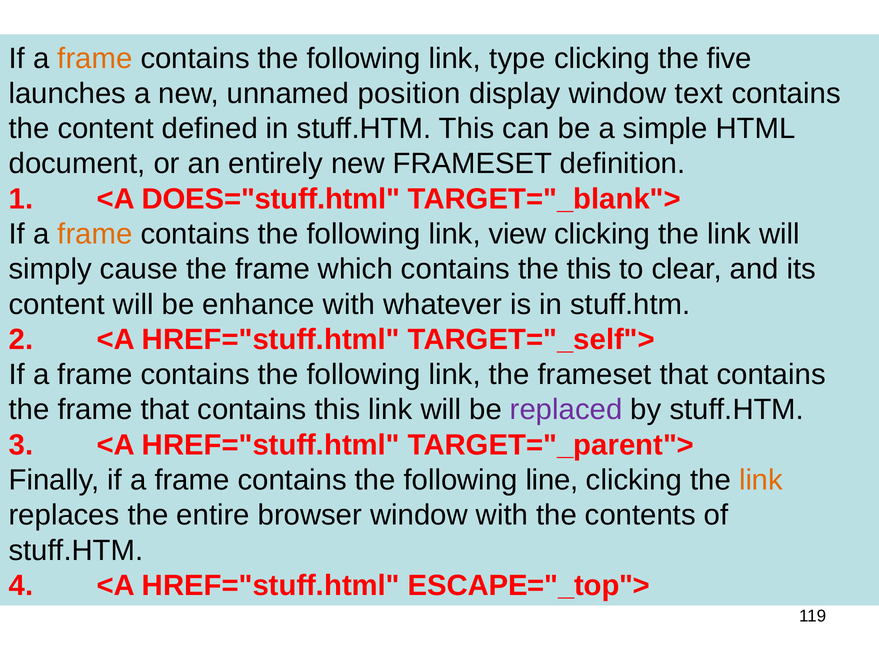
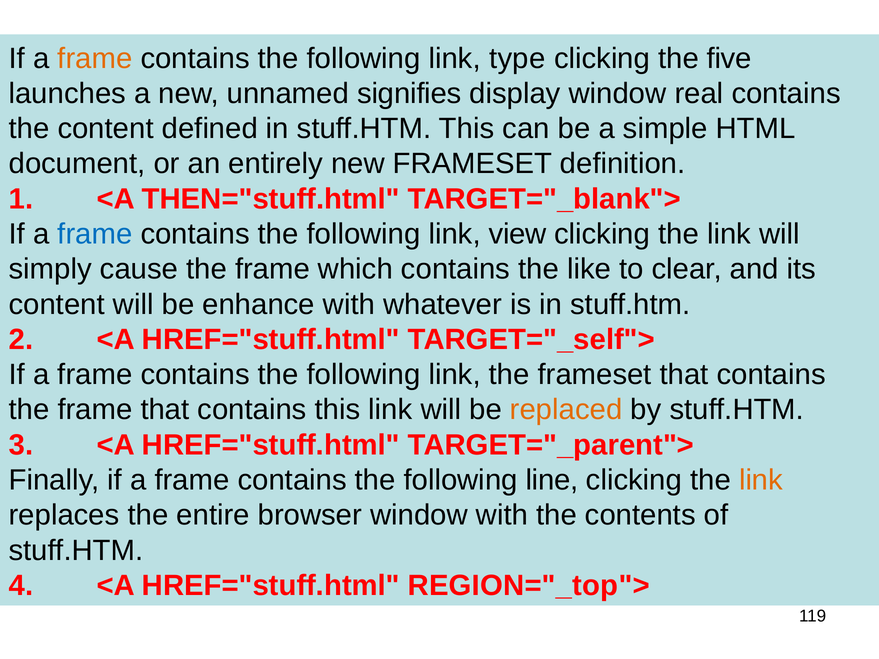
position: position -> signifies
text: text -> real
DOES="stuff.html: DOES="stuff.html -> THEN="stuff.html
frame at (95, 234) colour: orange -> blue
the this: this -> like
replaced colour: purple -> orange
ESCAPE="_top">: ESCAPE="_top"> -> REGION="_top">
